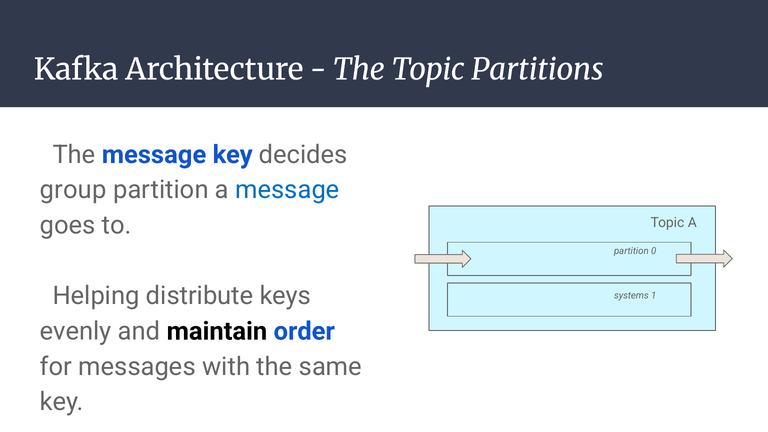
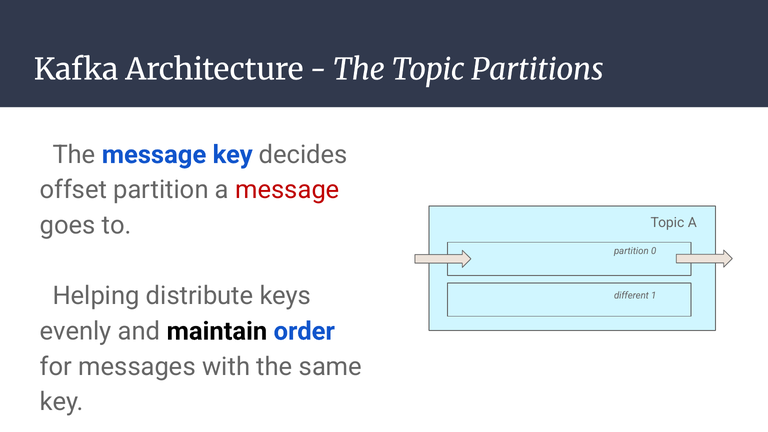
group: group -> offset
message at (287, 190) colour: blue -> red
systems: systems -> different
